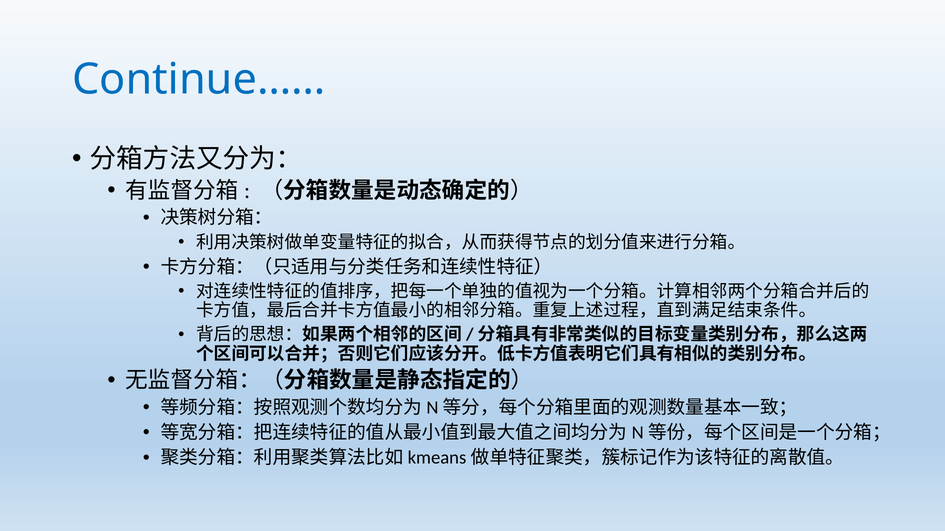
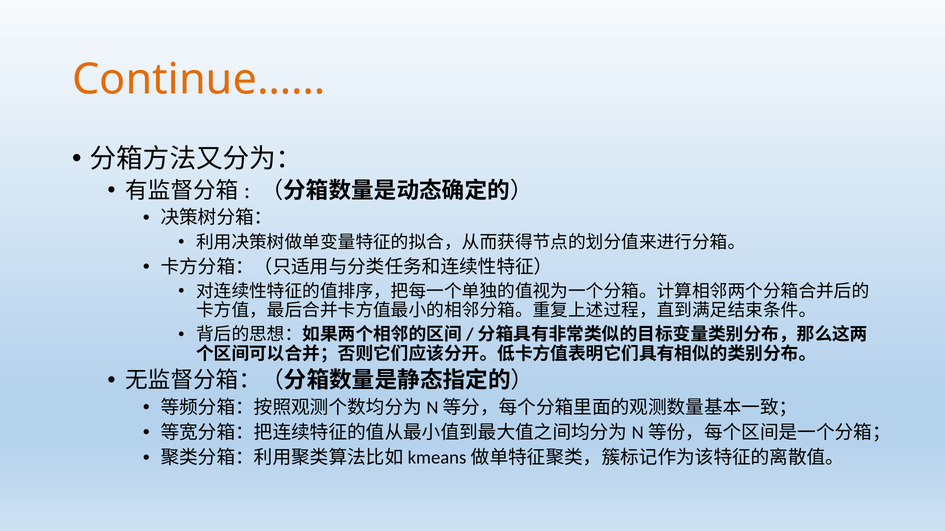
Continue…… colour: blue -> orange
